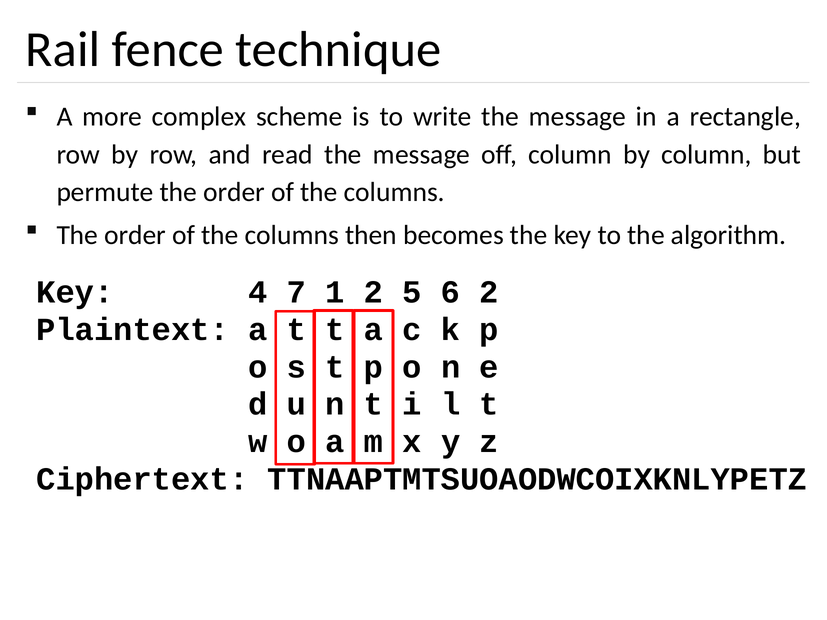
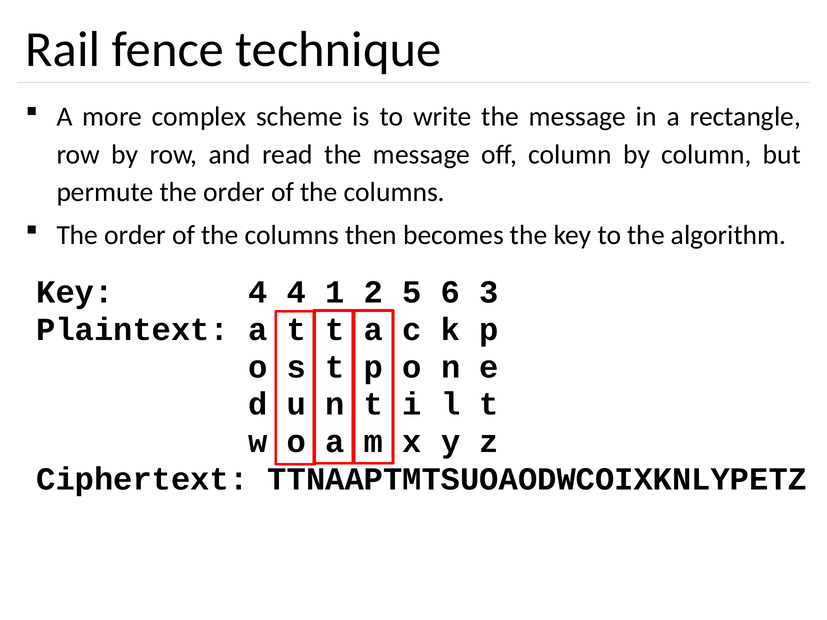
4 7: 7 -> 4
6 2: 2 -> 3
